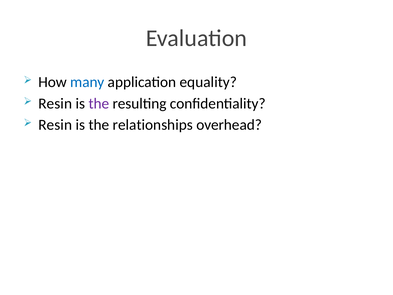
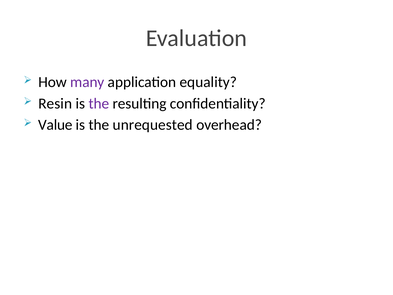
many colour: blue -> purple
Resin at (55, 125): Resin -> Value
relationships: relationships -> unrequested
